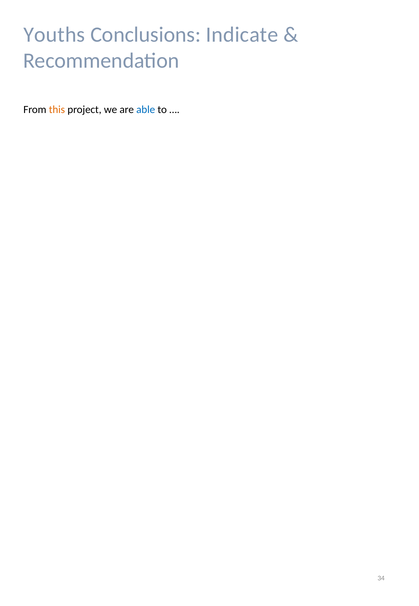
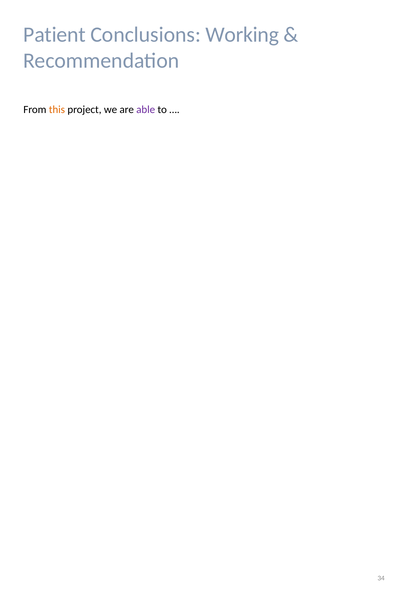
Youths: Youths -> Patient
Indicate: Indicate -> Working
able colour: blue -> purple
